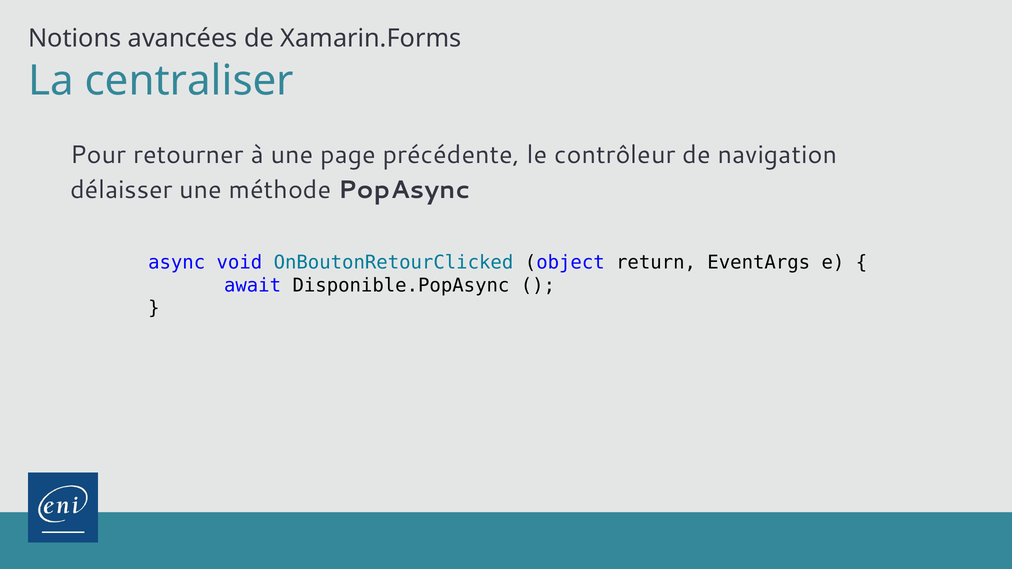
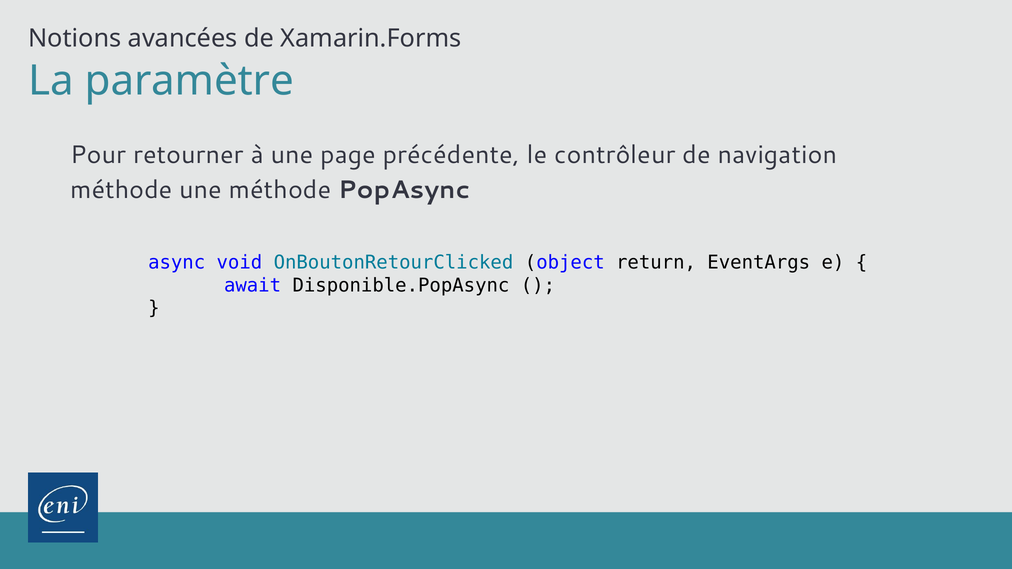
centraliser: centraliser -> paramètre
délaisser at (121, 190): délaisser -> méthode
